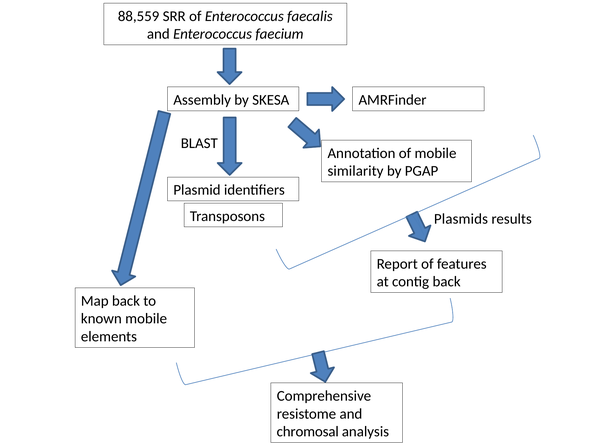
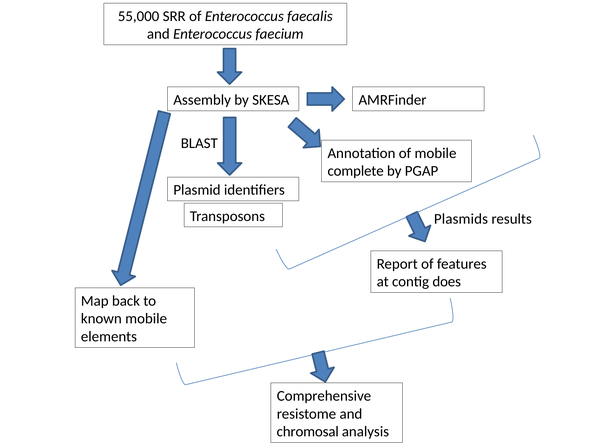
88,559: 88,559 -> 55,000
similarity: similarity -> complete
contig back: back -> does
